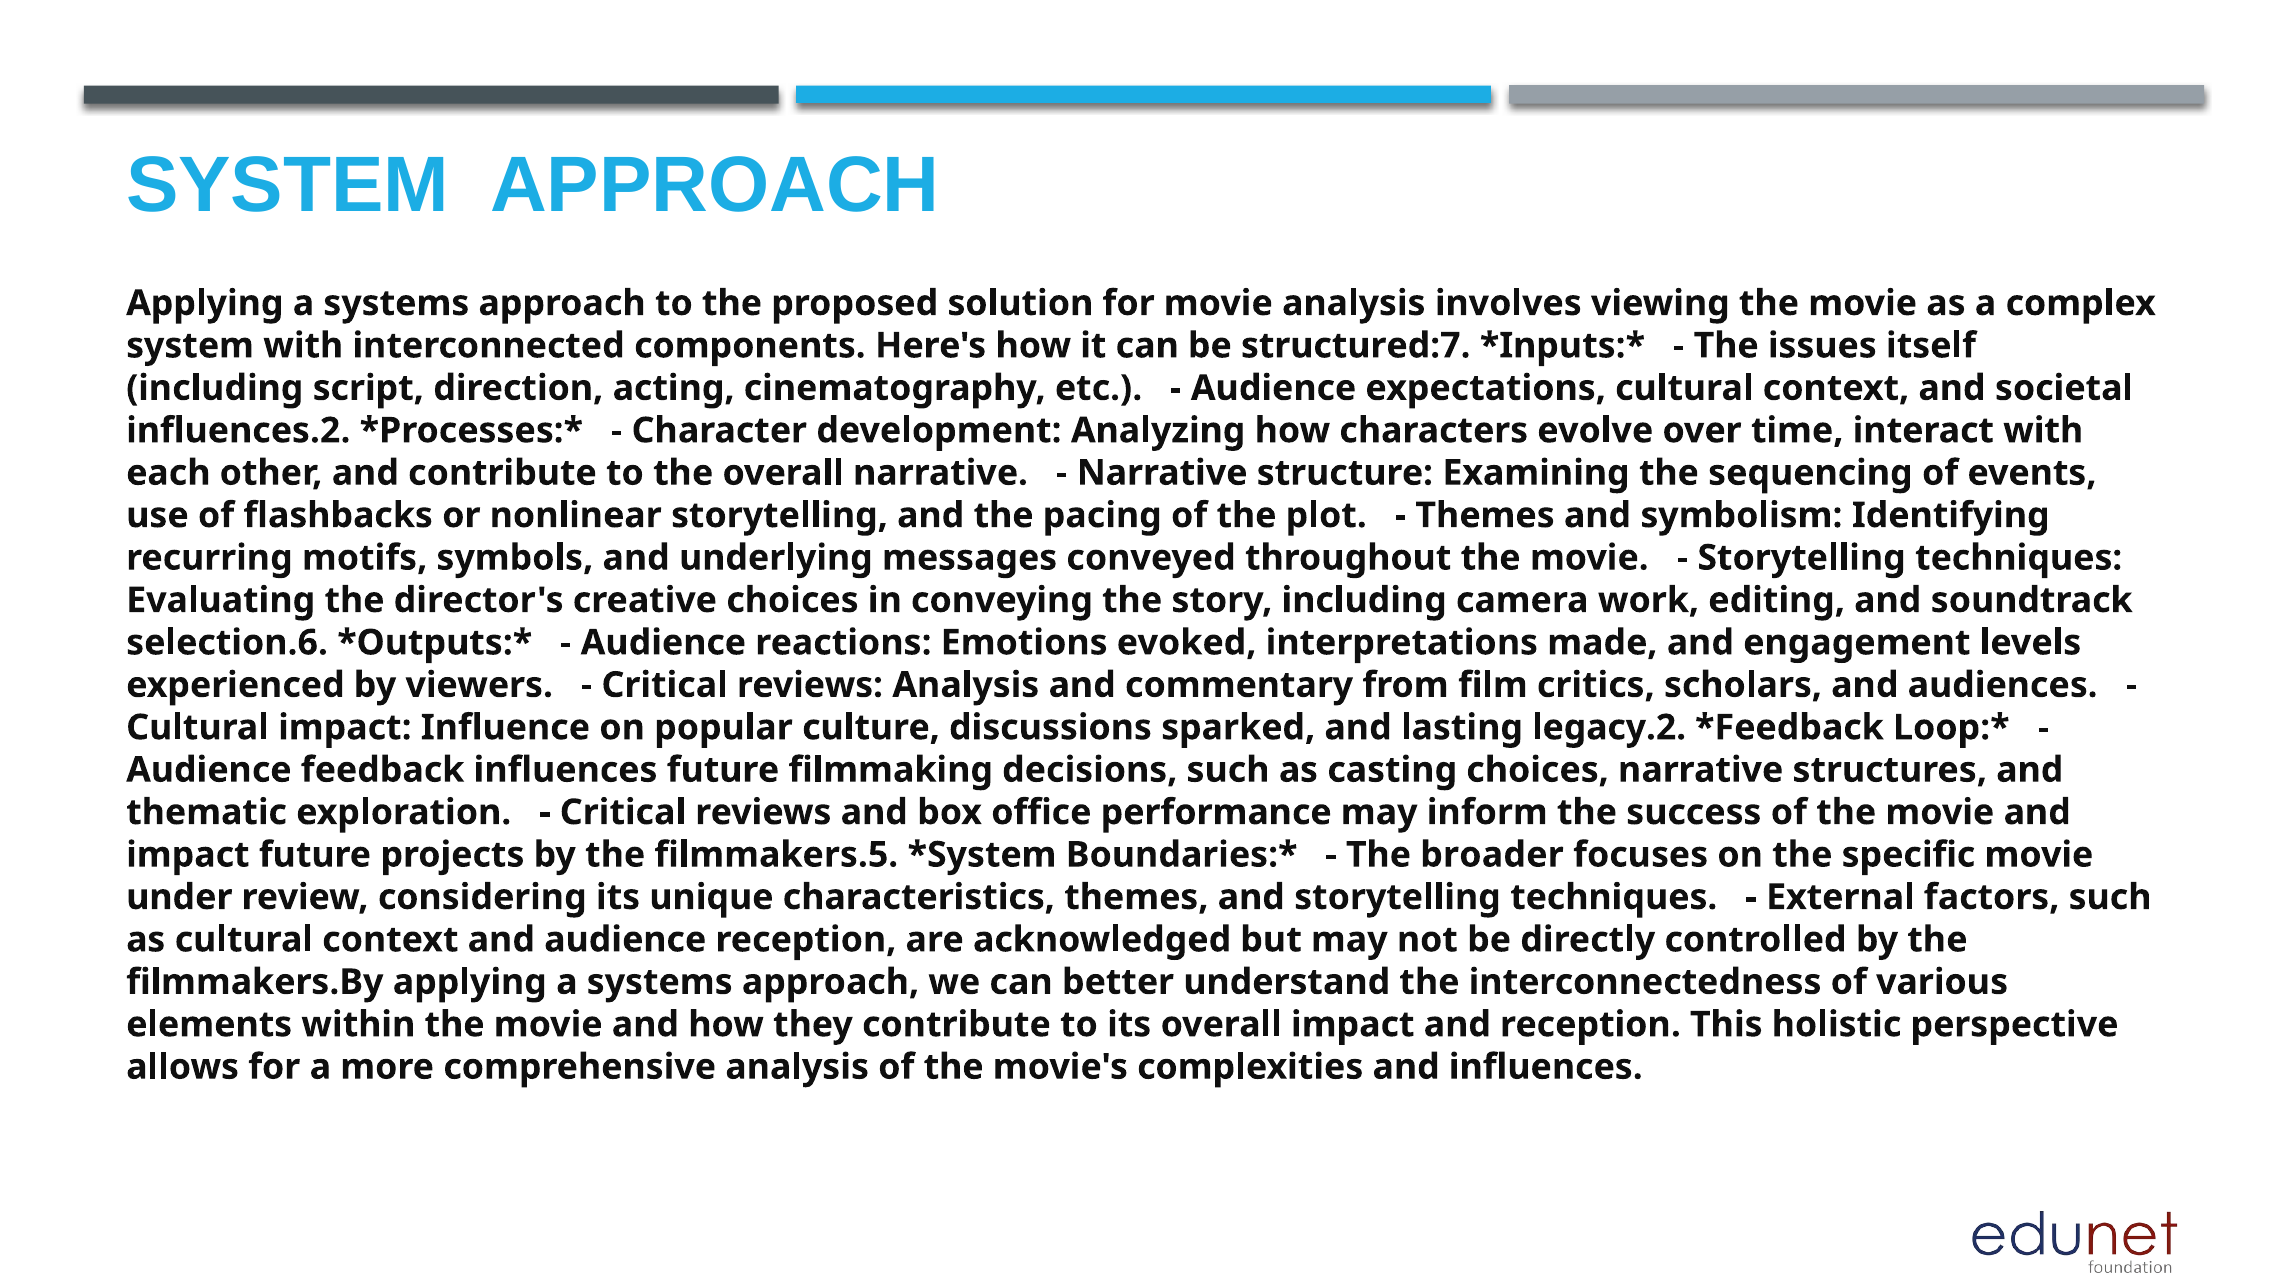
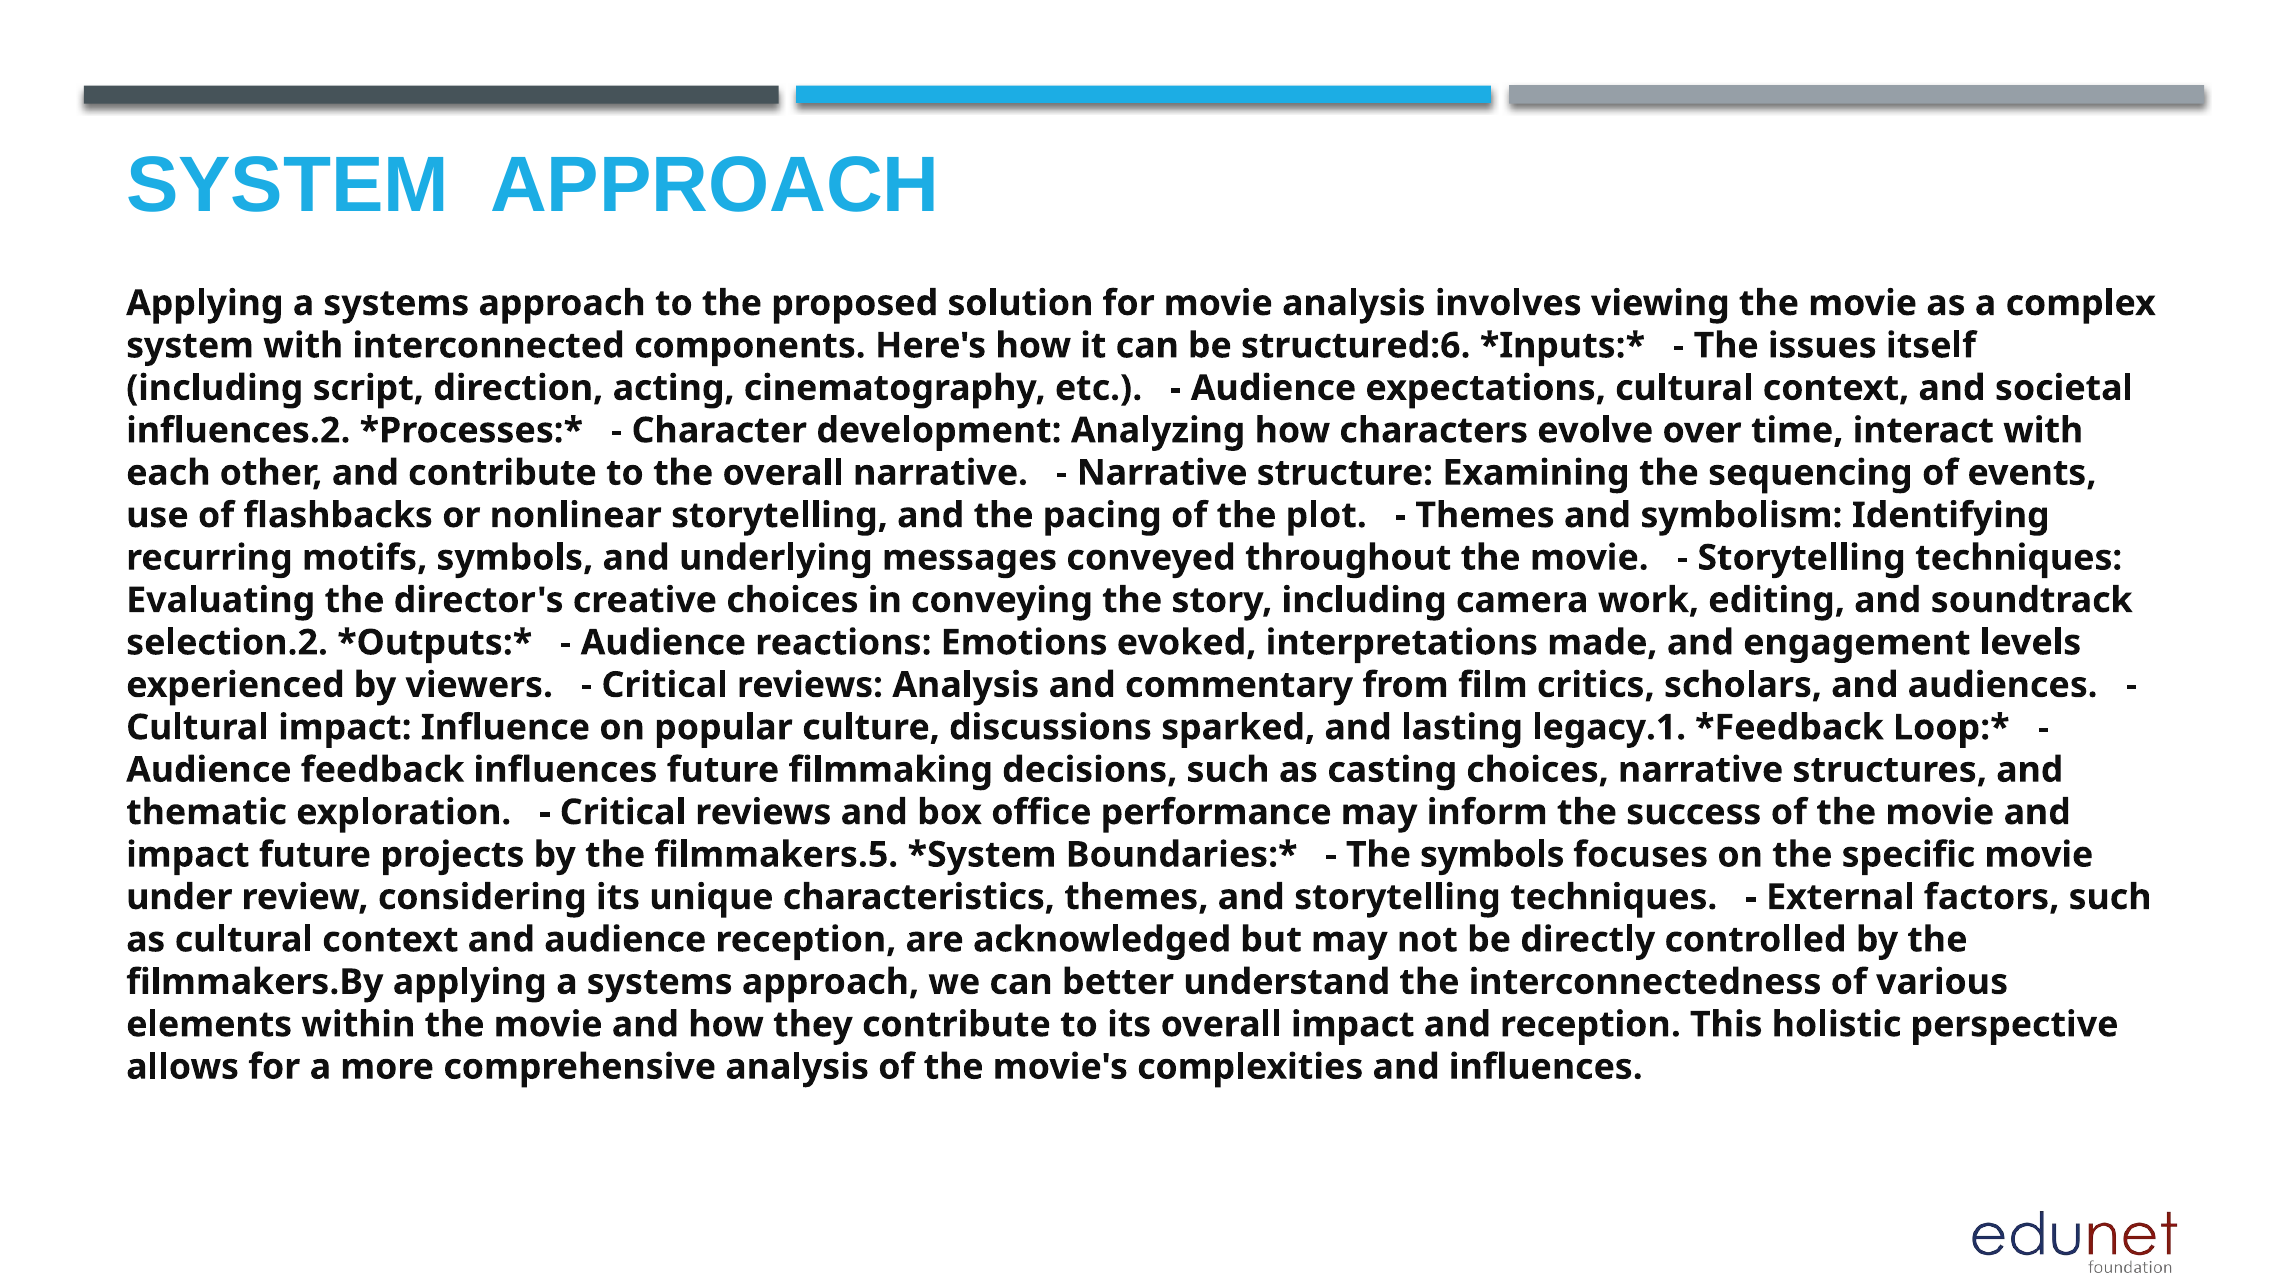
structured:7: structured:7 -> structured:6
selection.6: selection.6 -> selection.2
legacy.2: legacy.2 -> legacy.1
The broader: broader -> symbols
